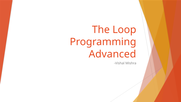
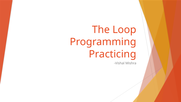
Advanced: Advanced -> Practicing
